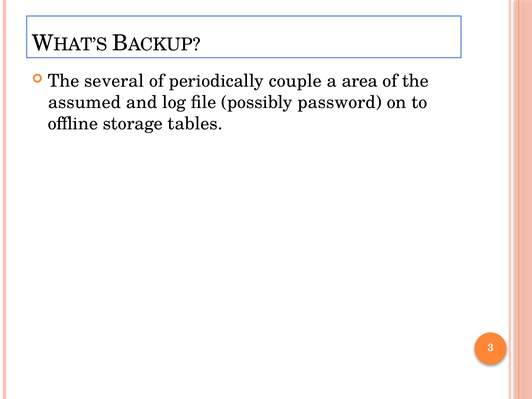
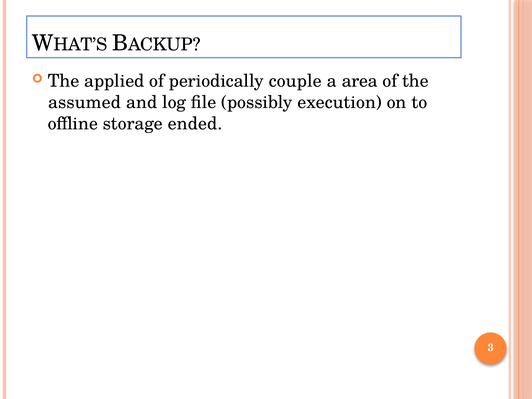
several: several -> applied
password: password -> execution
tables: tables -> ended
